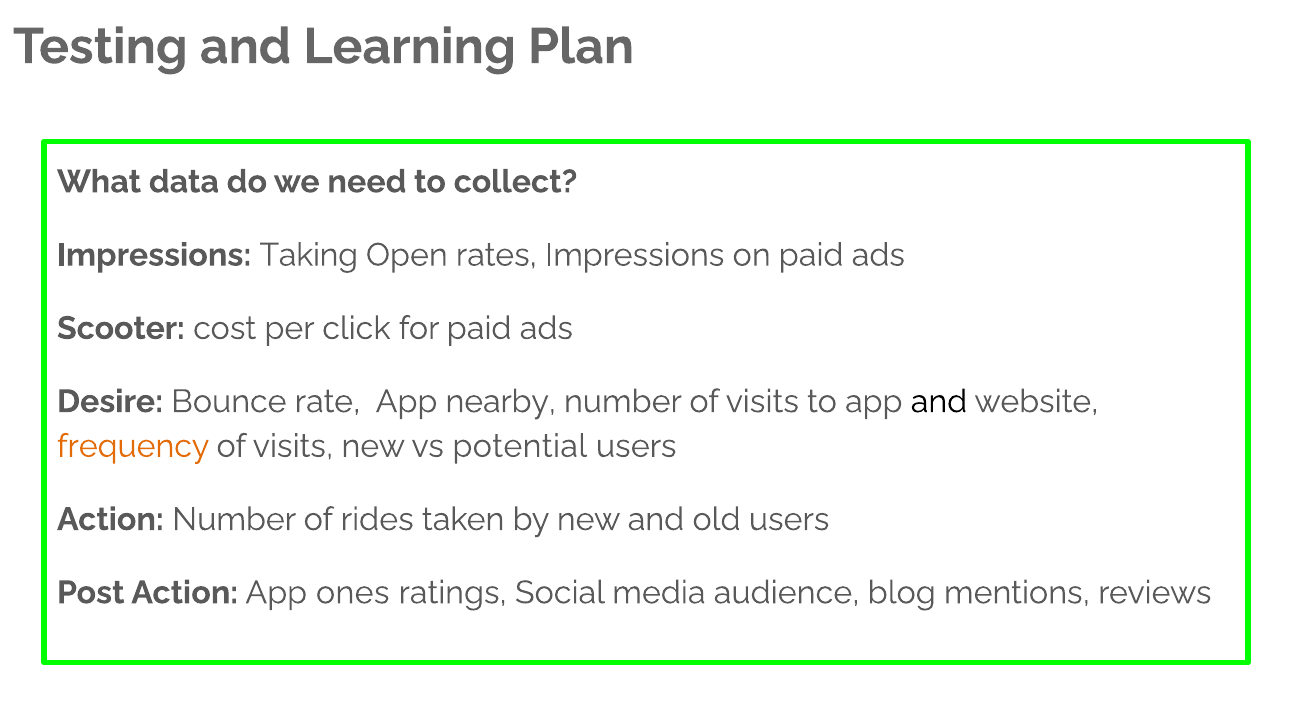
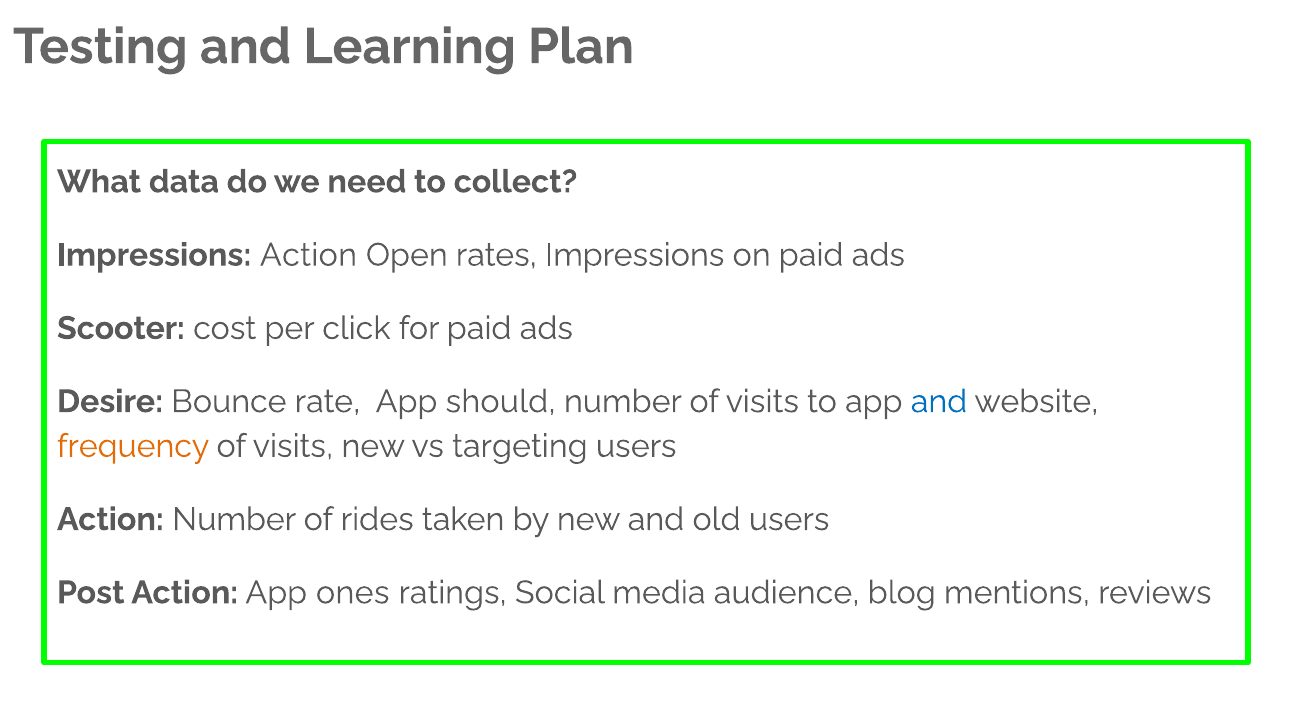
Impressions Taking: Taking -> Action
nearby: nearby -> should
and at (939, 401) colour: black -> blue
potential: potential -> targeting
